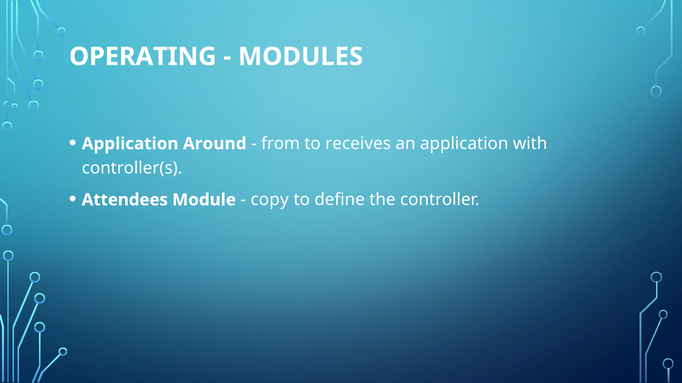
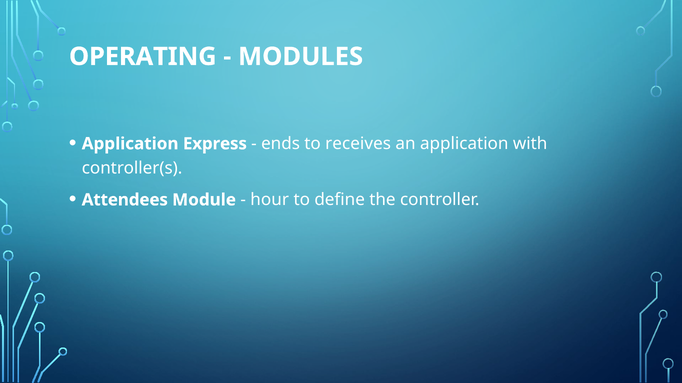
Around: Around -> Express
from: from -> ends
copy: copy -> hour
